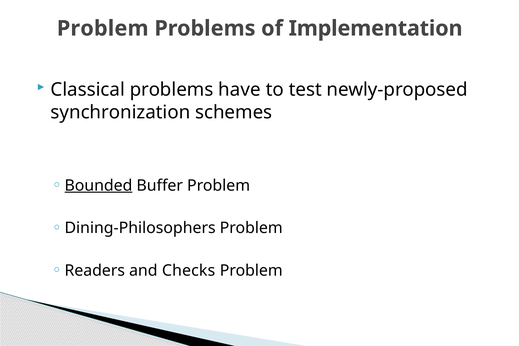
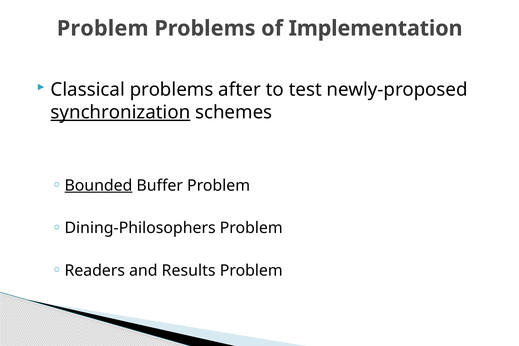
have: have -> after
synchronization underline: none -> present
Checks: Checks -> Results
